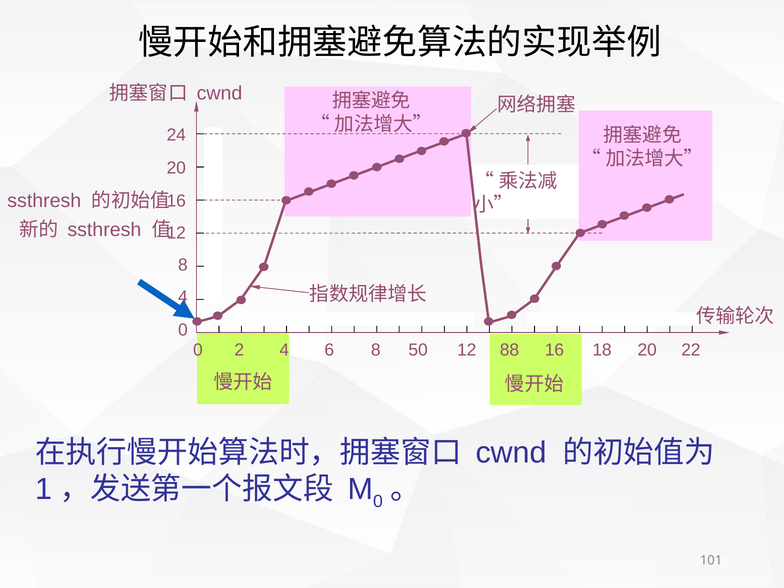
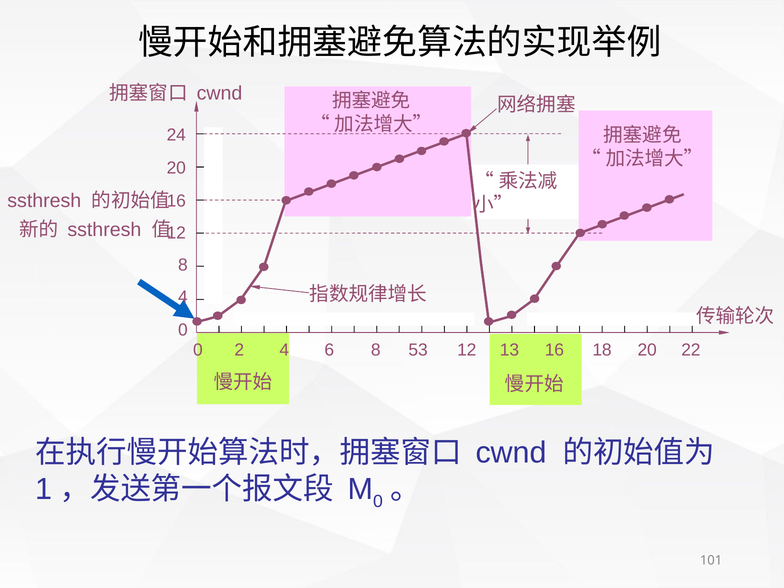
50: 50 -> 53
88: 88 -> 13
